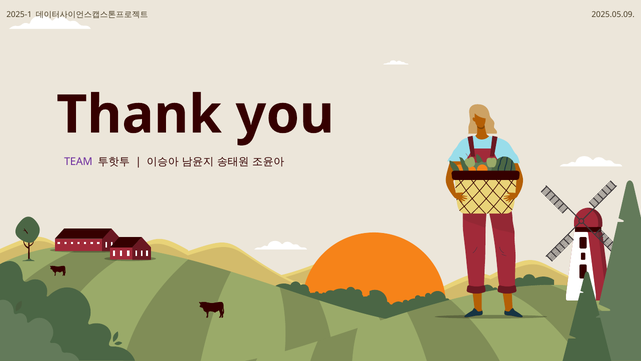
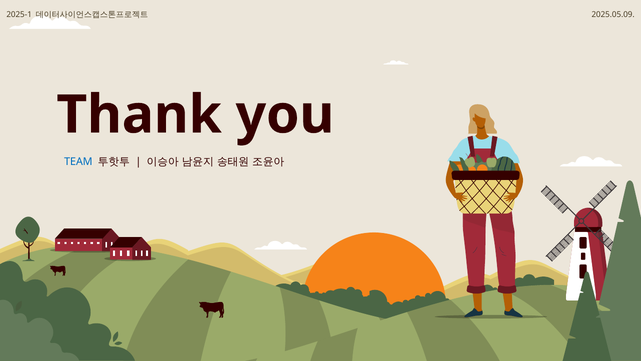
TEAM colour: purple -> blue
